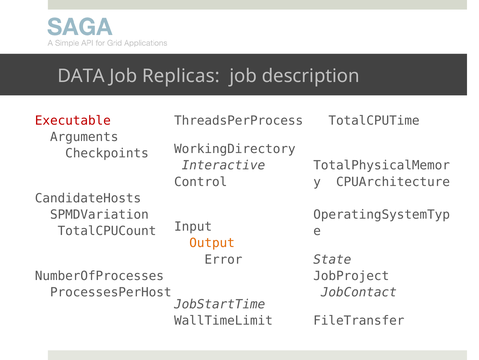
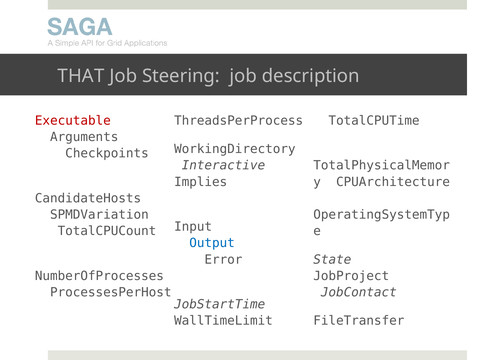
DATA: DATA -> THAT
Replicas: Replicas -> Steering
Control: Control -> Implies
Output colour: orange -> blue
